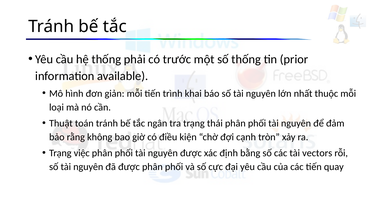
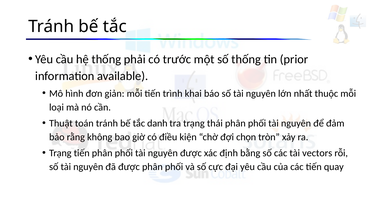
ngân: ngân -> danh
cạnh: cạnh -> chọn
Trạng việc: việc -> tiến
